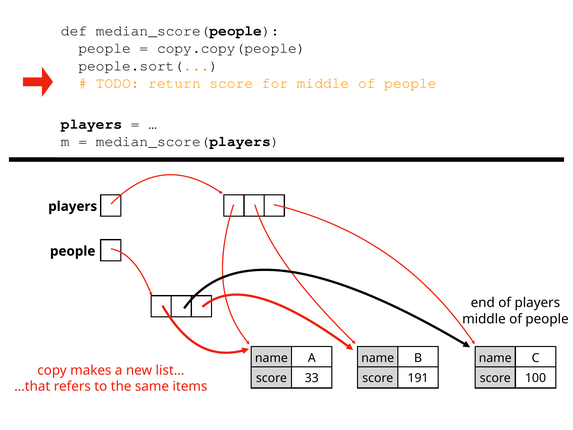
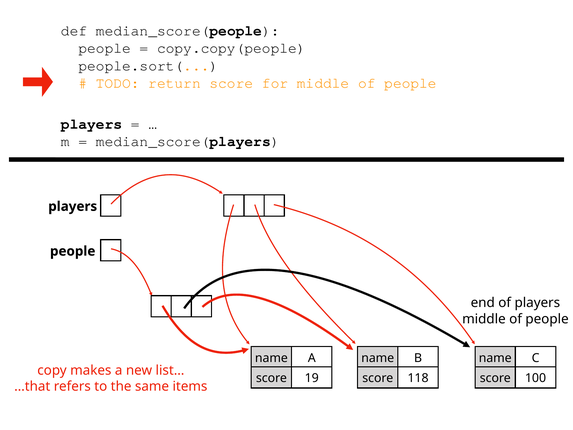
33: 33 -> 19
191: 191 -> 118
